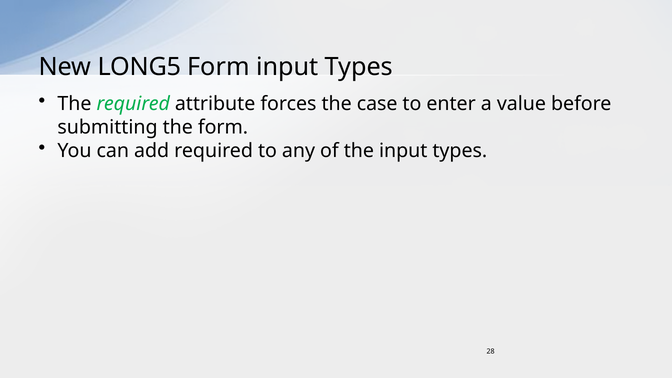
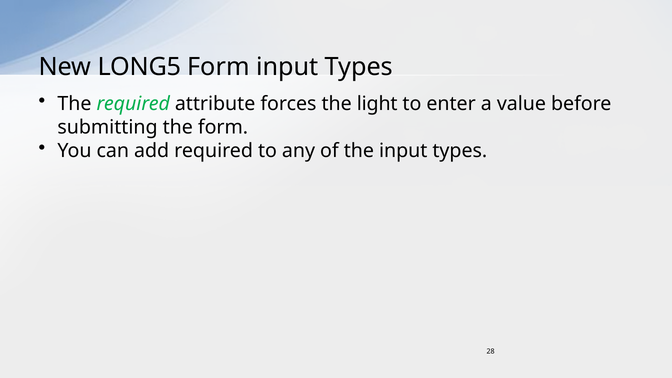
case: case -> light
